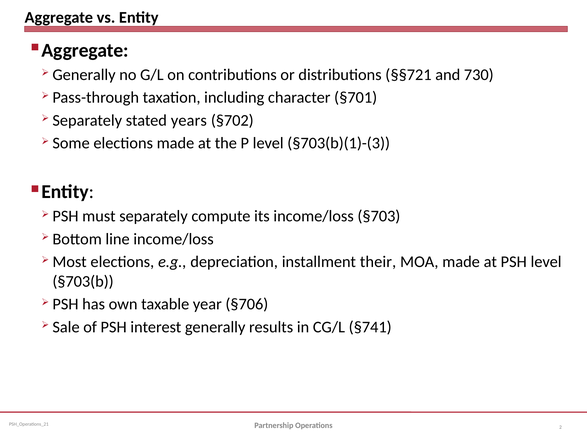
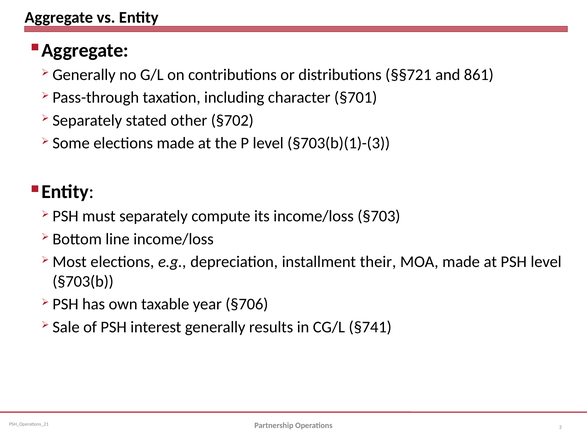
730: 730 -> 861
years: years -> other
